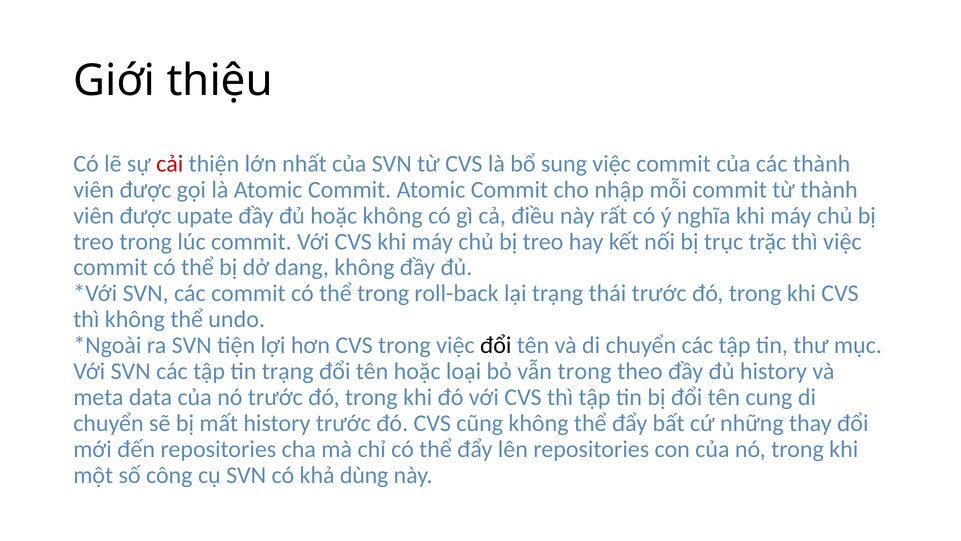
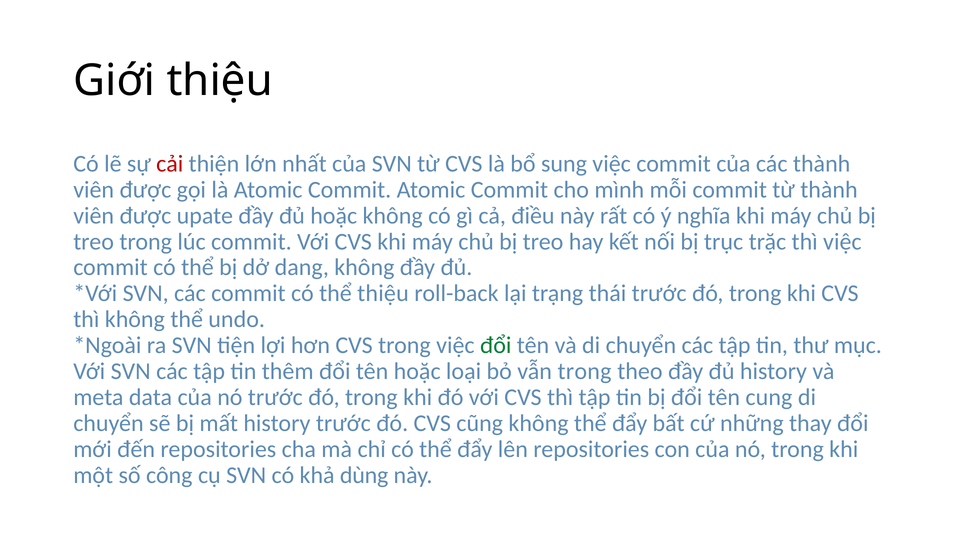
nhập: nhập -> mình
thể trong: trong -> thiệu
đổi at (496, 345) colour: black -> green
tin trạng: trạng -> thêm
